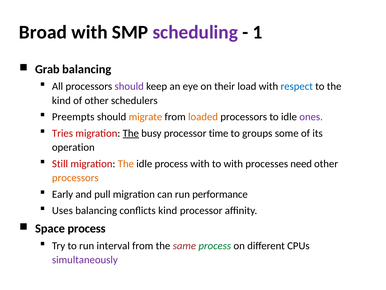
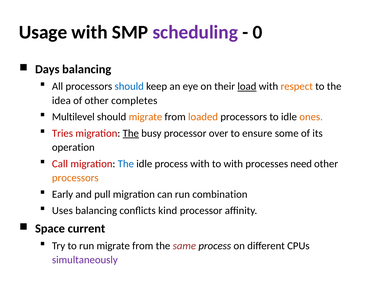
Broad: Broad -> Usage
1: 1 -> 0
Grab: Grab -> Days
should at (129, 86) colour: purple -> blue
load underline: none -> present
respect colour: blue -> orange
kind at (61, 100): kind -> idea
schedulers: schedulers -> completes
Preempts: Preempts -> Multilevel
ones colour: purple -> orange
time: time -> over
groups: groups -> ensure
Still: Still -> Call
The at (126, 163) colour: orange -> blue
performance: performance -> combination
Space process: process -> current
run interval: interval -> migrate
process at (215, 245) colour: green -> black
